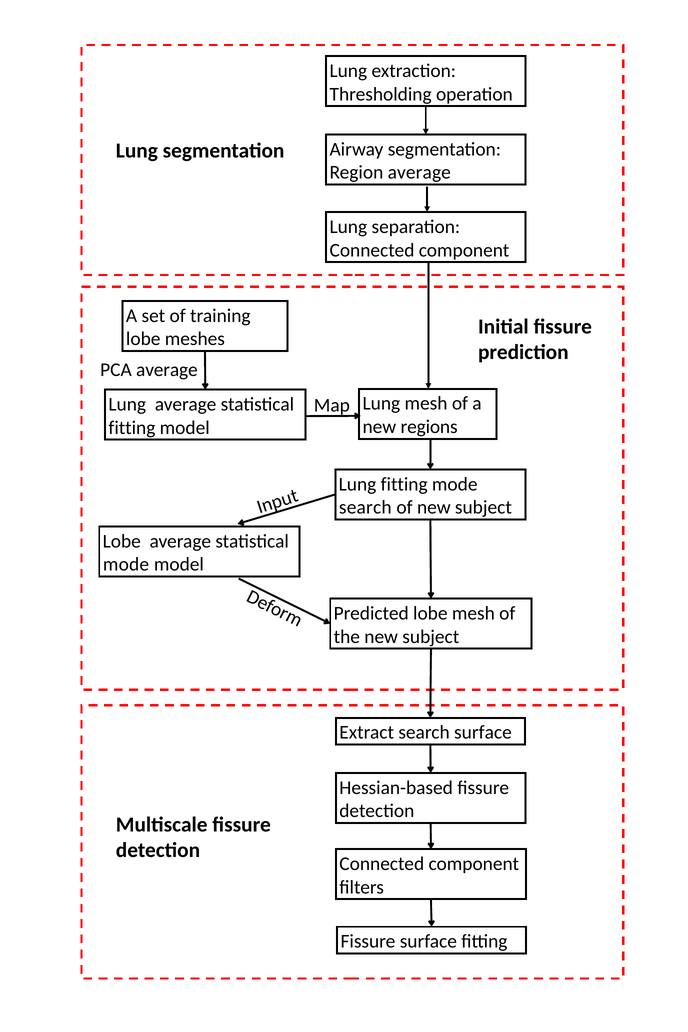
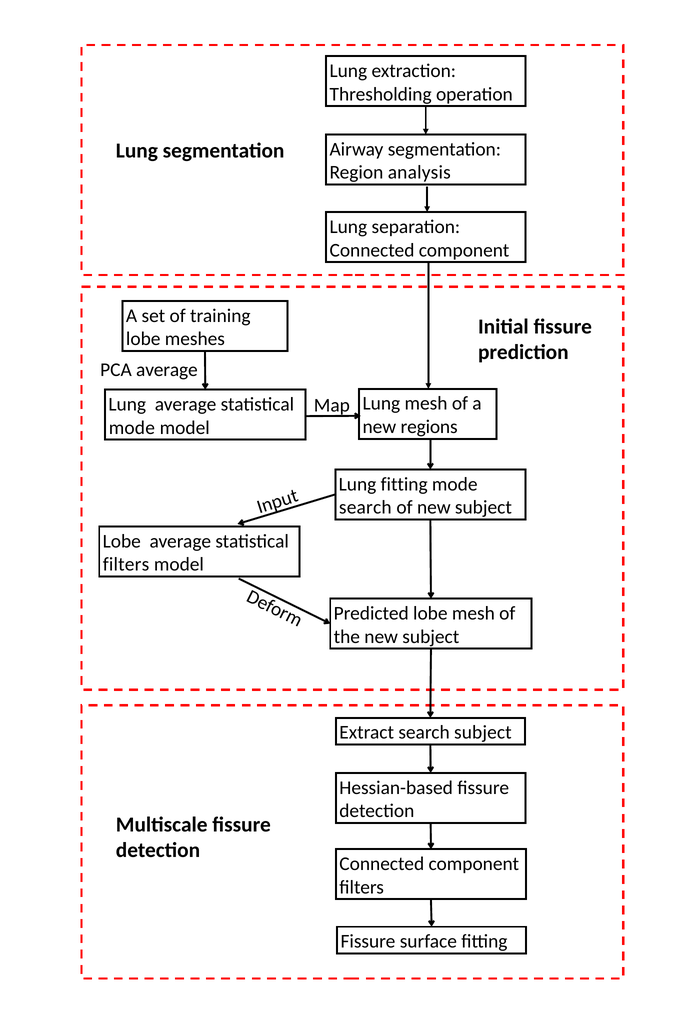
Region average: average -> analysis
fitting at (132, 428): fitting -> mode
mode at (126, 564): mode -> filters
search surface: surface -> subject
